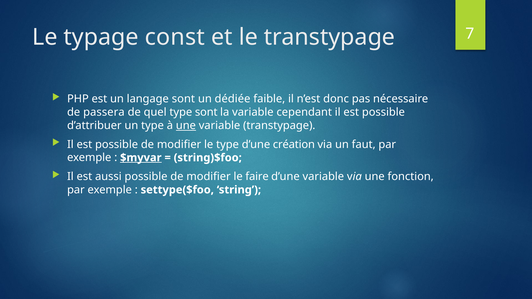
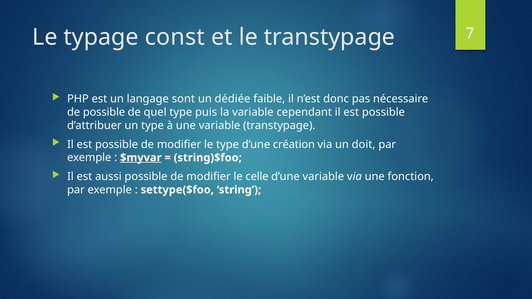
de passera: passera -> possible
type sont: sont -> puis
une at (186, 126) underline: present -> none
faut: faut -> doit
faire: faire -> celle
